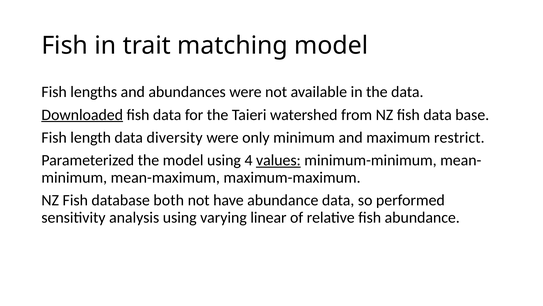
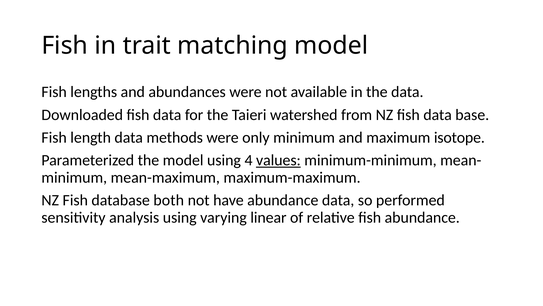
Downloaded underline: present -> none
diversity: diversity -> methods
restrict: restrict -> isotope
